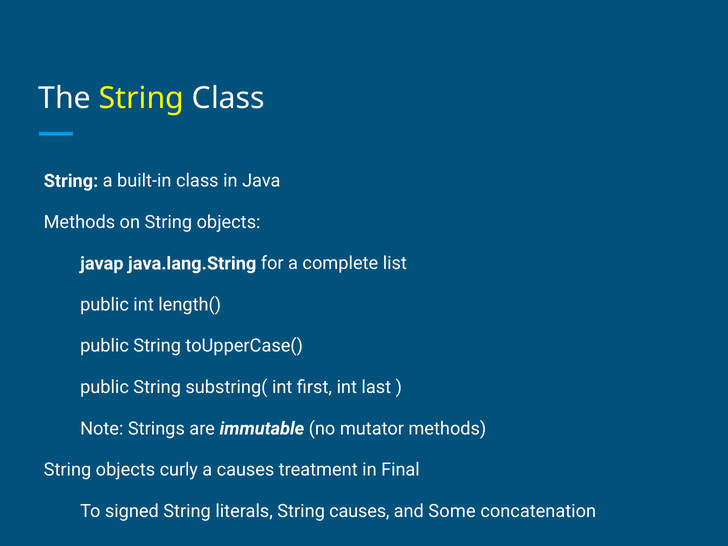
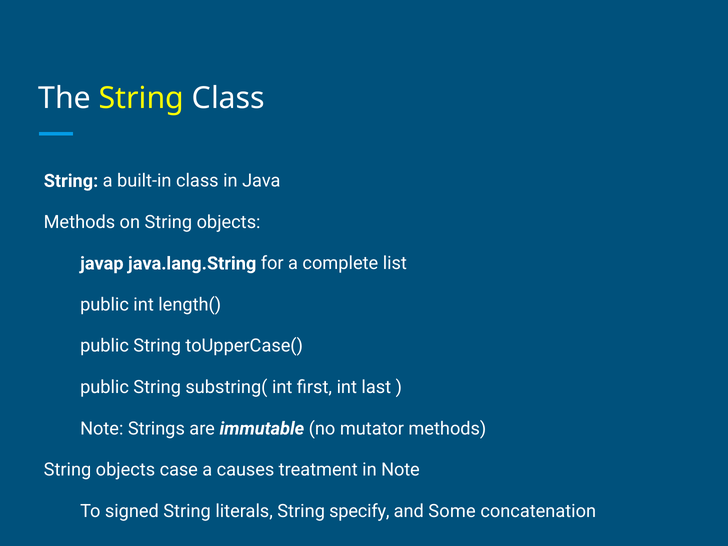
curly: curly -> case
in Final: Final -> Note
String causes: causes -> specify
